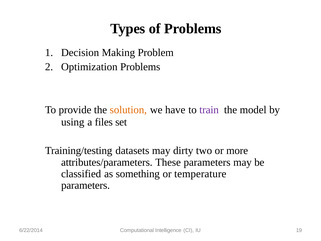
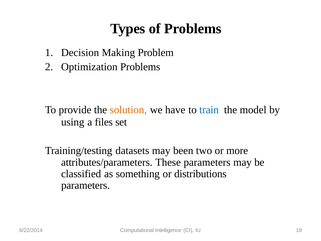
train colour: purple -> blue
dirty: dirty -> been
temperature: temperature -> distributions
